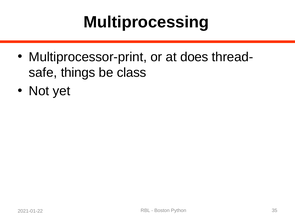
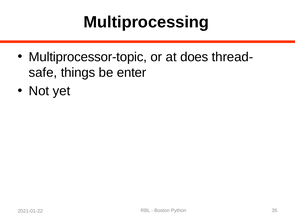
Multiprocessor-print: Multiprocessor-print -> Multiprocessor-topic
class: class -> enter
